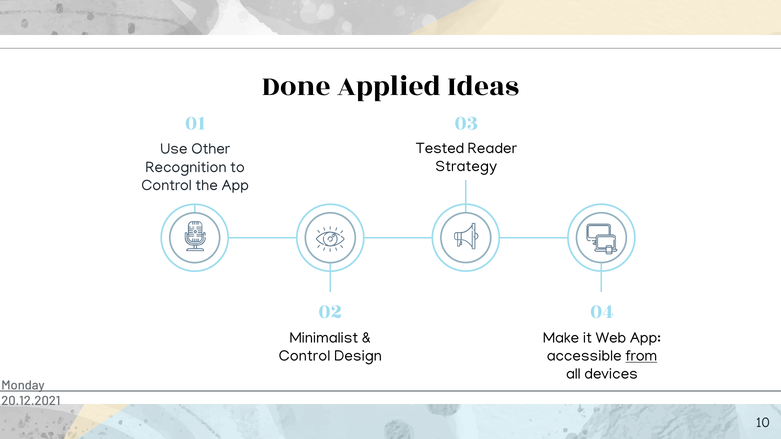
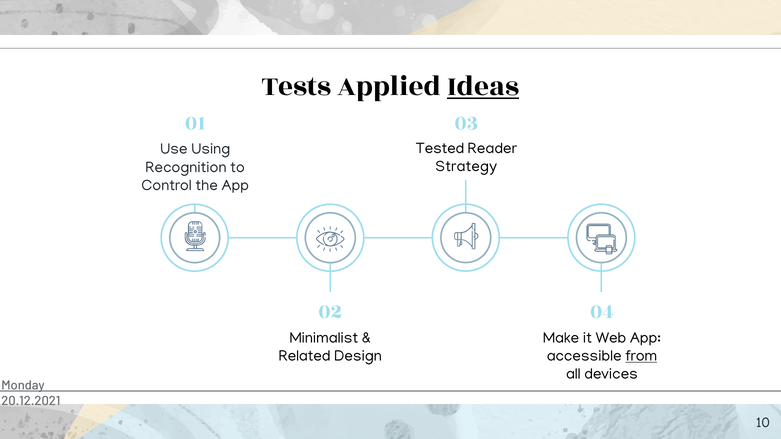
Done: Done -> Tests
Ideas underline: none -> present
Other: Other -> Using
Control at (304, 356): Control -> Related
